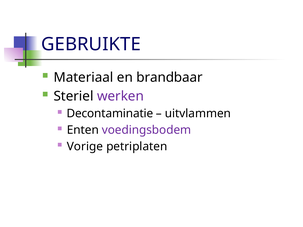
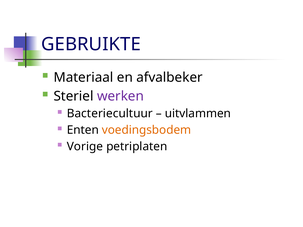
brandbaar: brandbaar -> afvalbeker
Decontaminatie: Decontaminatie -> Bacteriecultuur
voedingsbodem colour: purple -> orange
